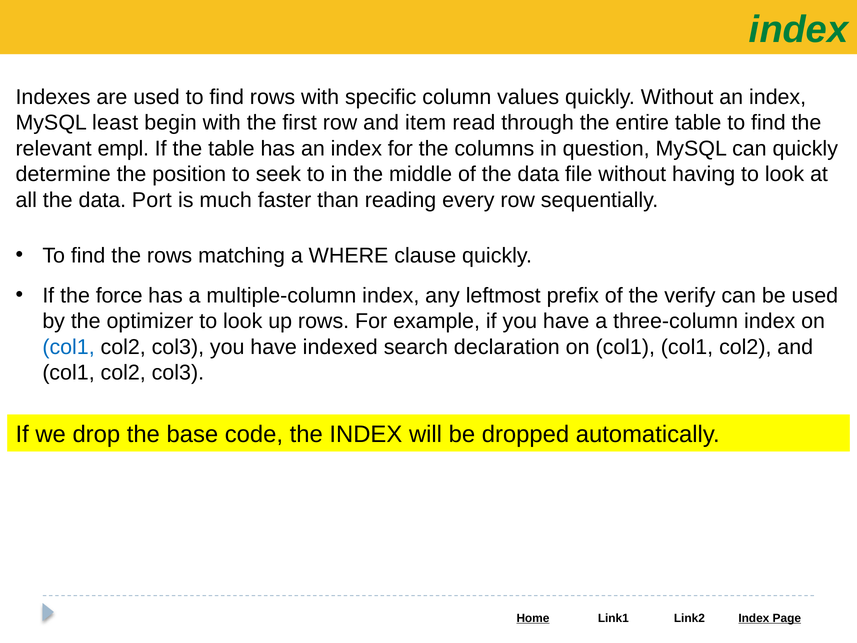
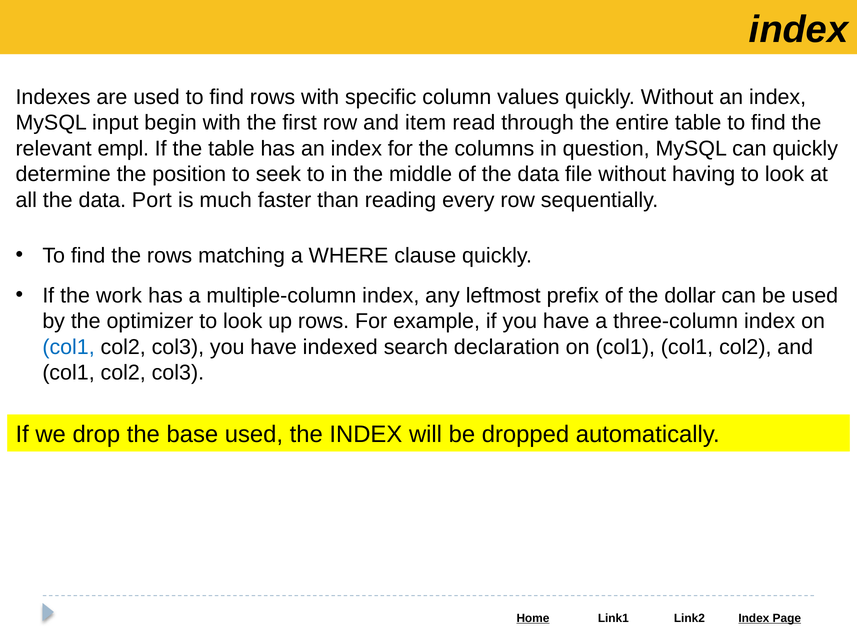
index at (799, 30) colour: green -> black
least: least -> input
force: force -> work
verify: verify -> dollar
base code: code -> used
